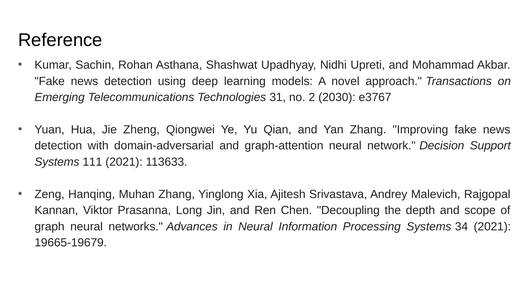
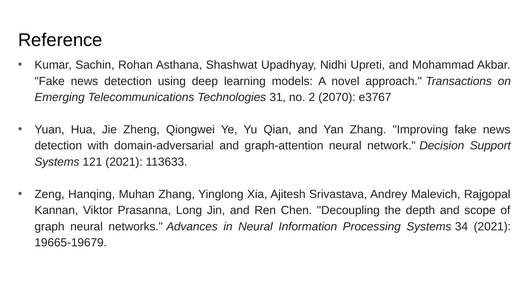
2030: 2030 -> 2070
111: 111 -> 121
